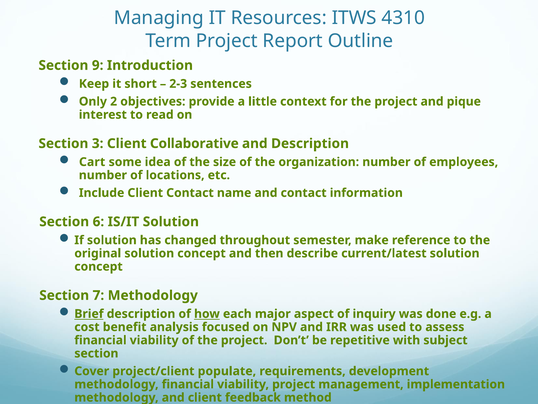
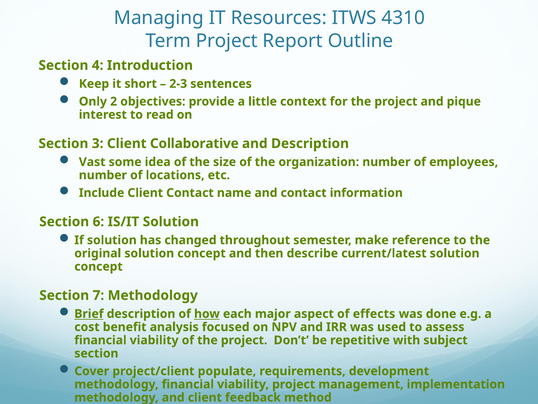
9: 9 -> 4
Cart: Cart -> Vast
inquiry: inquiry -> effects
